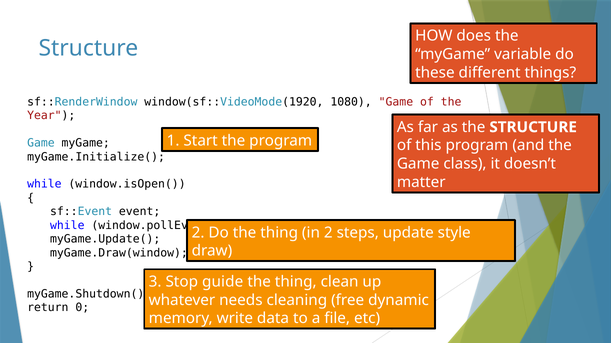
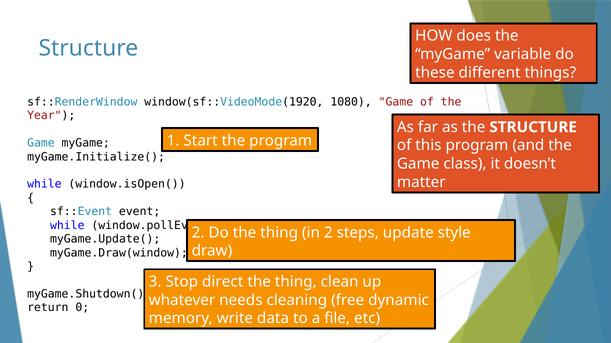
guide: guide -> direct
